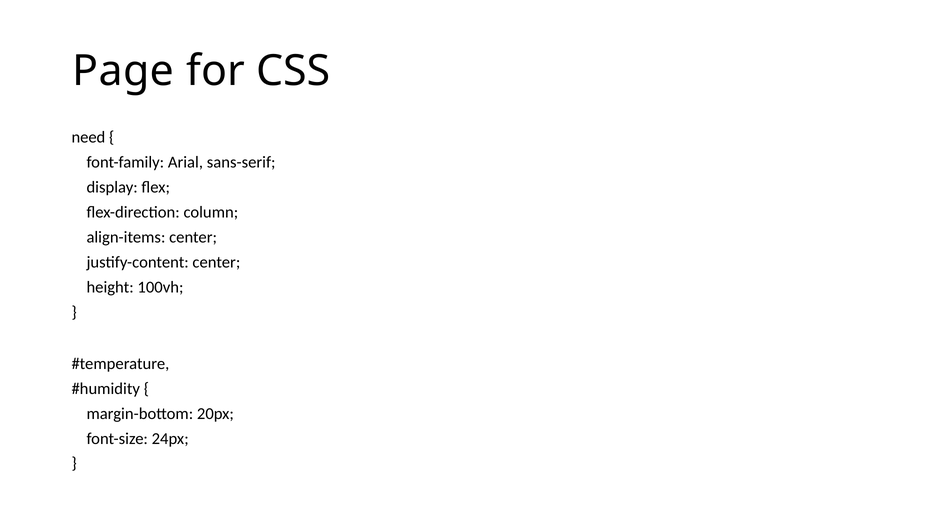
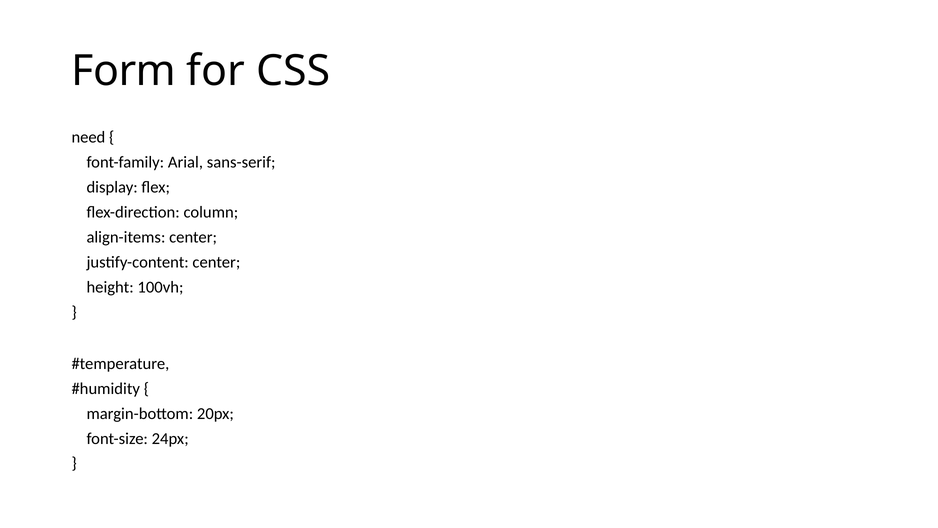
Page: Page -> Form
